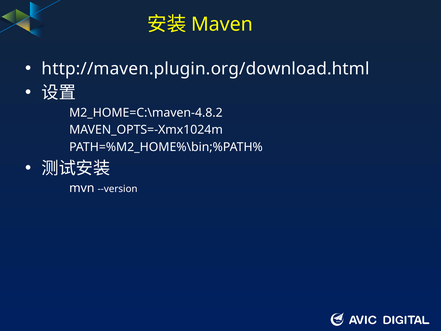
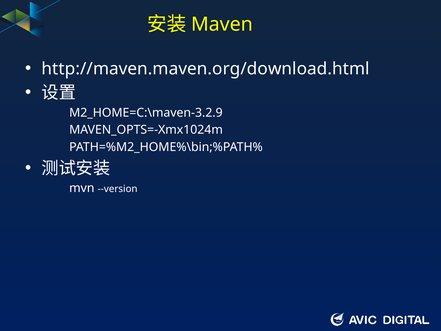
http://maven.plugin.org/download.html: http://maven.plugin.org/download.html -> http://maven.maven.org/download.html
M2_HOME=C:\maven-4.8.2: M2_HOME=C:\maven-4.8.2 -> M2_HOME=C:\maven-3.2.9
